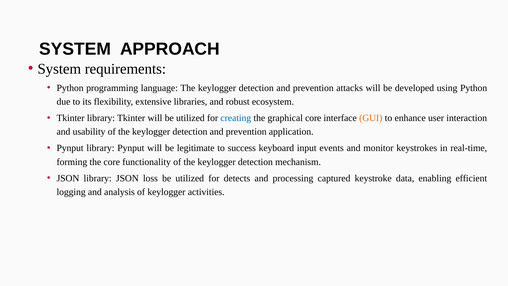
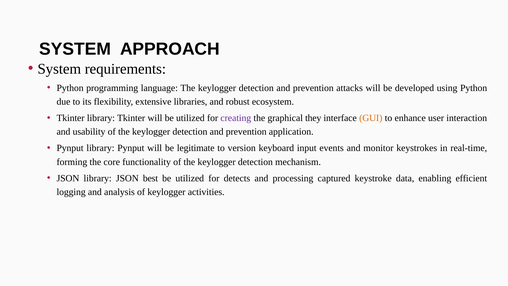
creating colour: blue -> purple
graphical core: core -> they
success: success -> version
loss: loss -> best
